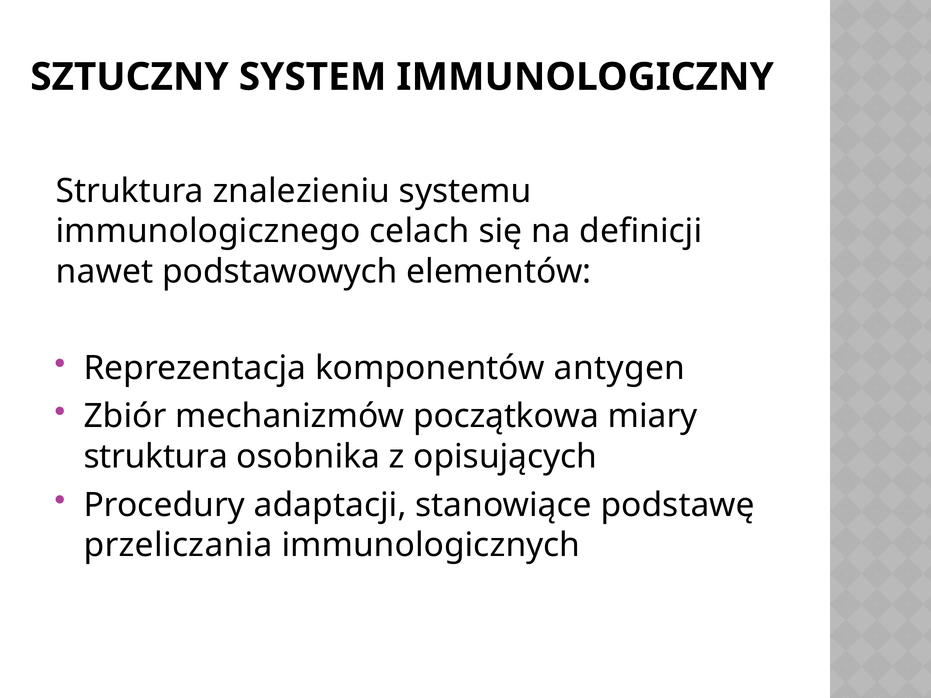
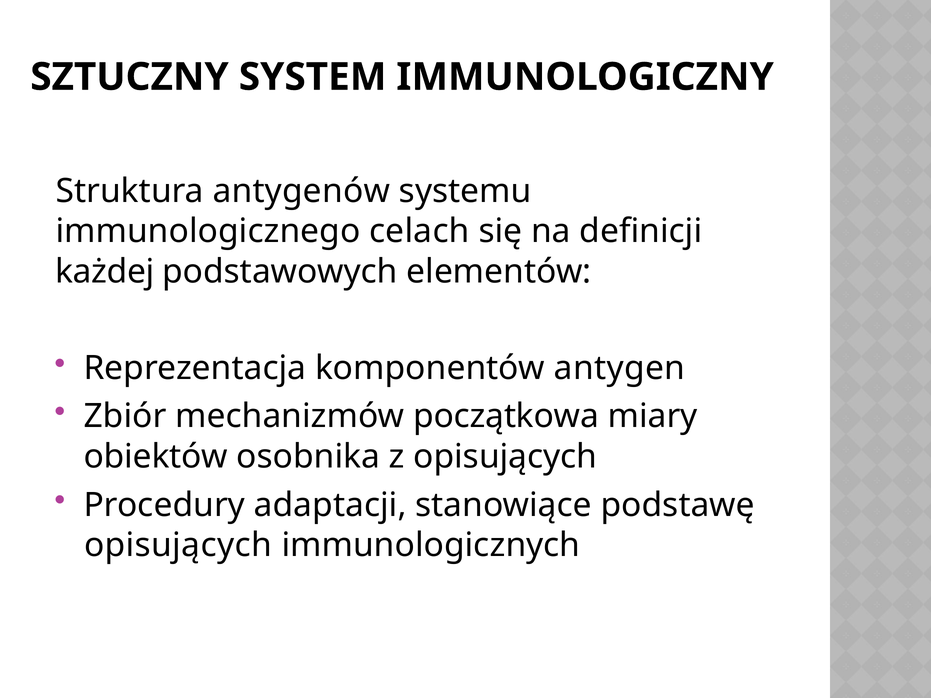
znalezieniu: znalezieniu -> antygenów
nawet: nawet -> każdej
struktura at (156, 457): struktura -> obiektów
przeliczania at (178, 546): przeliczania -> opisujących
